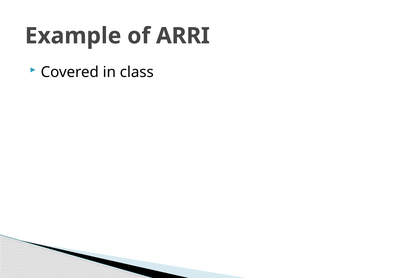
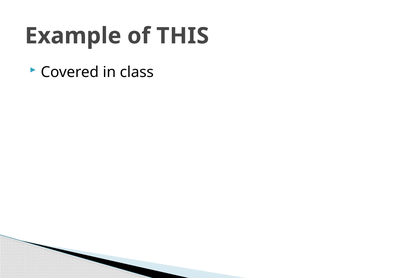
ARRI: ARRI -> THIS
